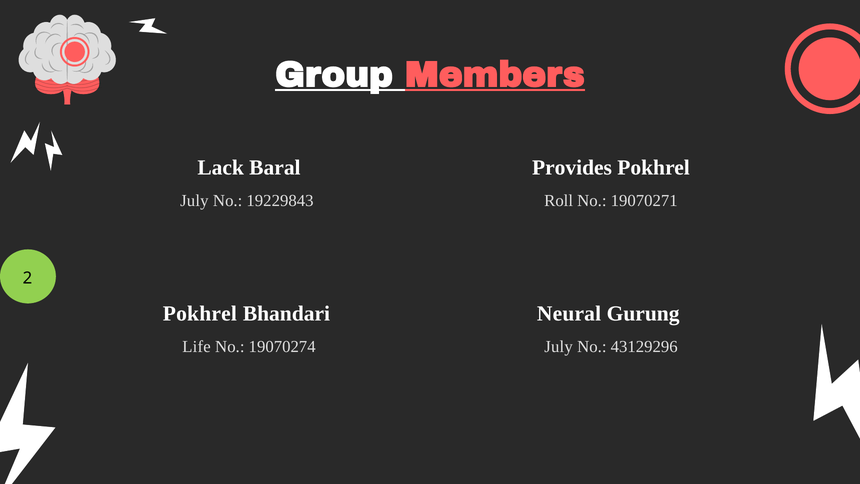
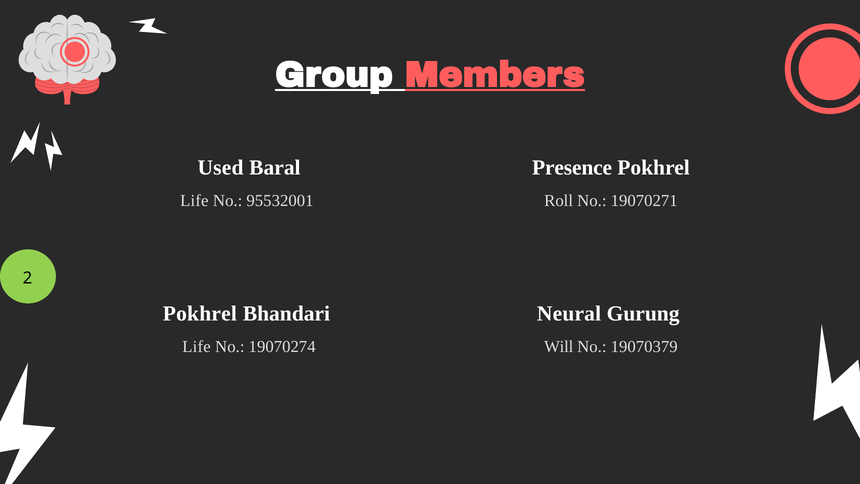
Lack: Lack -> Used
Provides: Provides -> Presence
July at (194, 200): July -> Life
19229843: 19229843 -> 95532001
19070274 July: July -> Will
43129296: 43129296 -> 19070379
